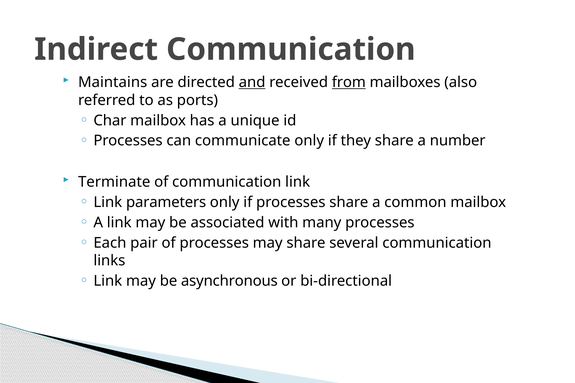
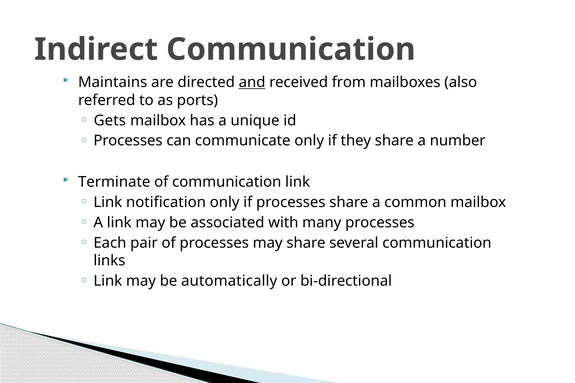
from underline: present -> none
Char: Char -> Gets
parameters: parameters -> notification
asynchronous: asynchronous -> automatically
